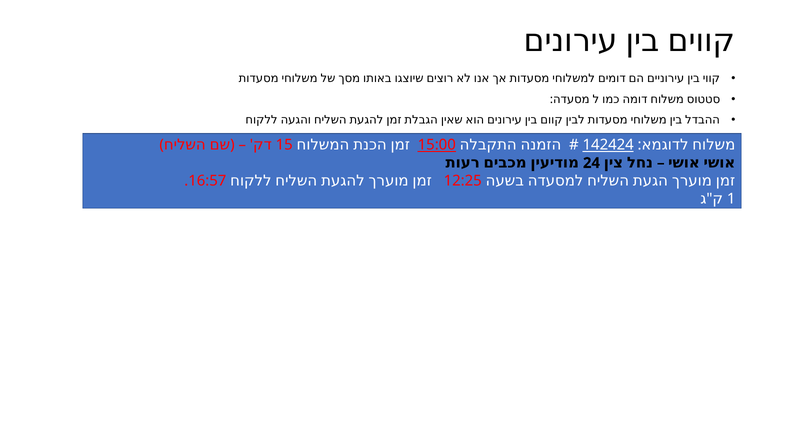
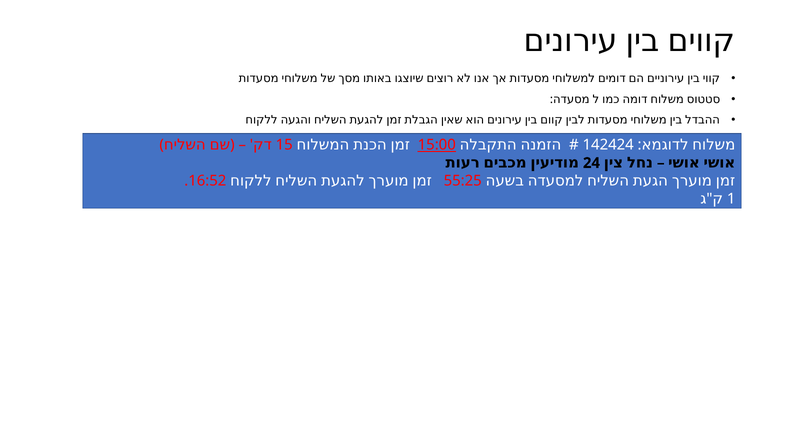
142424 underline: present -> none
16:57: 16:57 -> 16:52
12:25: 12:25 -> 55:25
